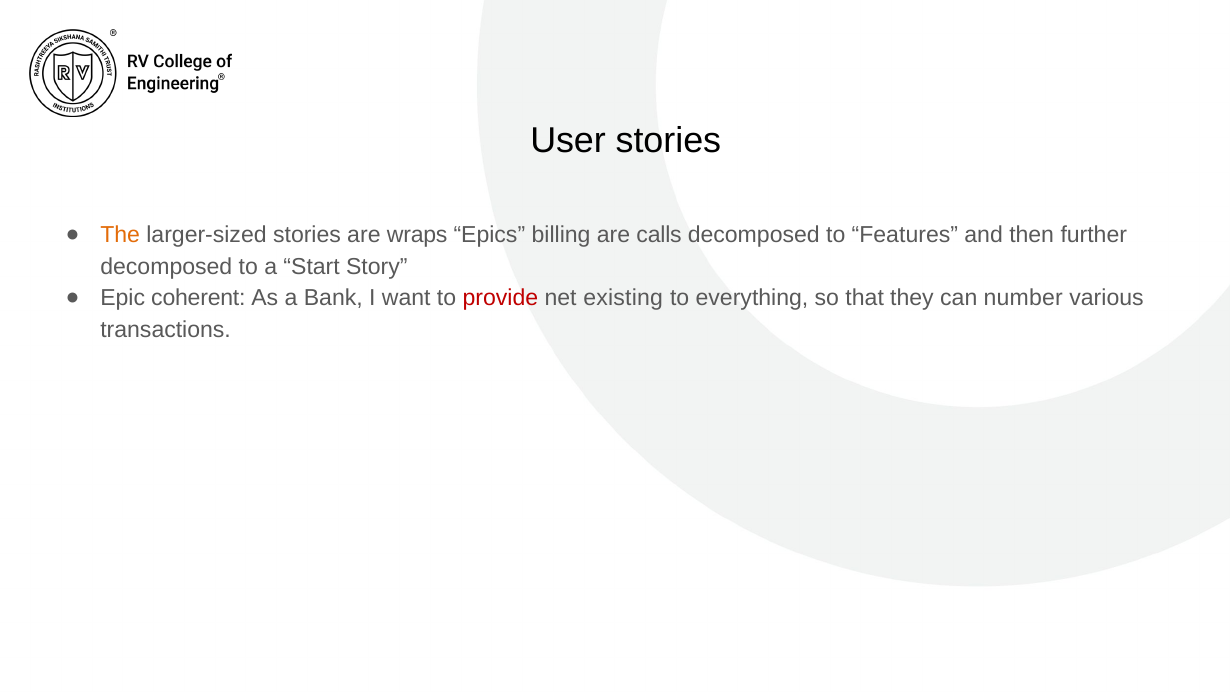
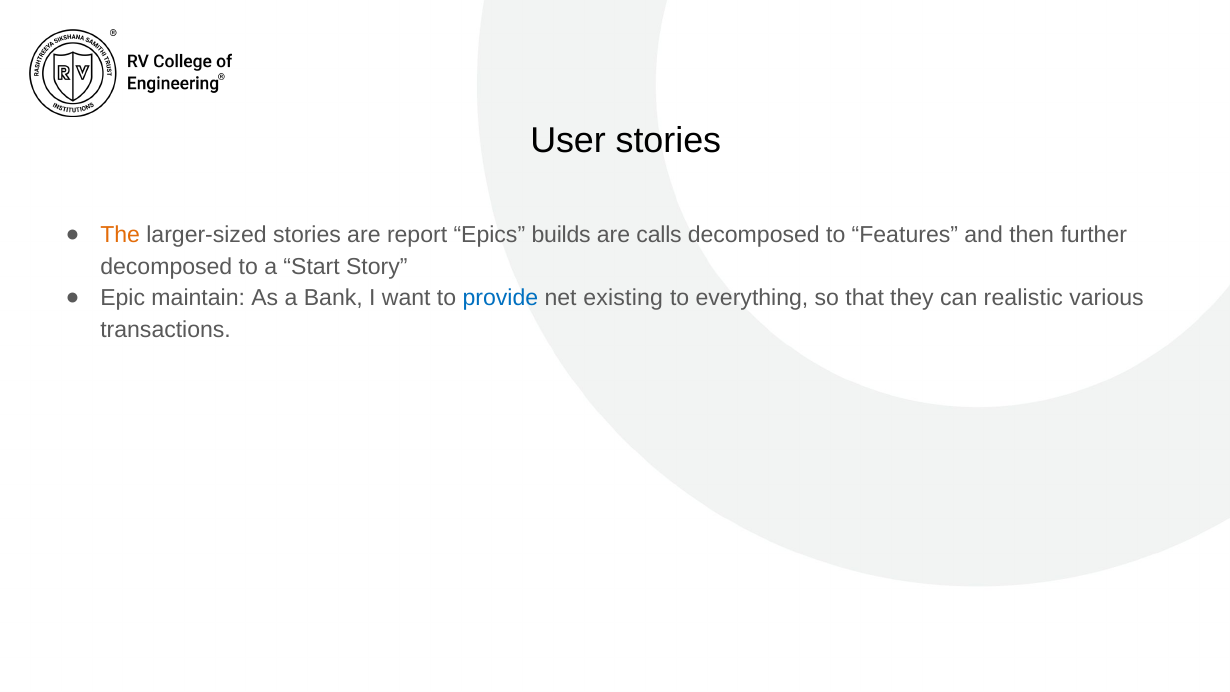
wraps: wraps -> report
billing: billing -> builds
coherent: coherent -> maintain
provide colour: red -> blue
number: number -> realistic
